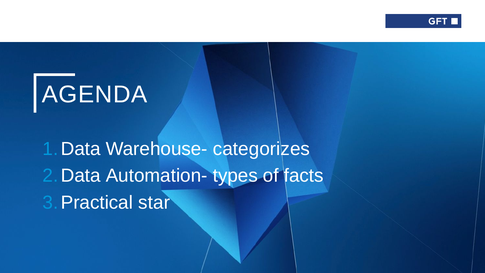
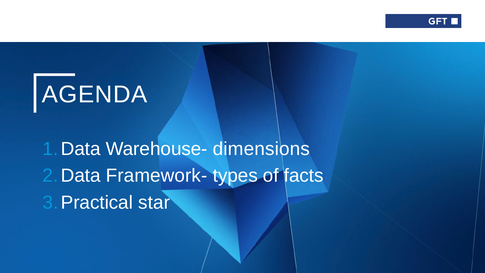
categorizes: categorizes -> dimensions
Automation-: Automation- -> Framework-
